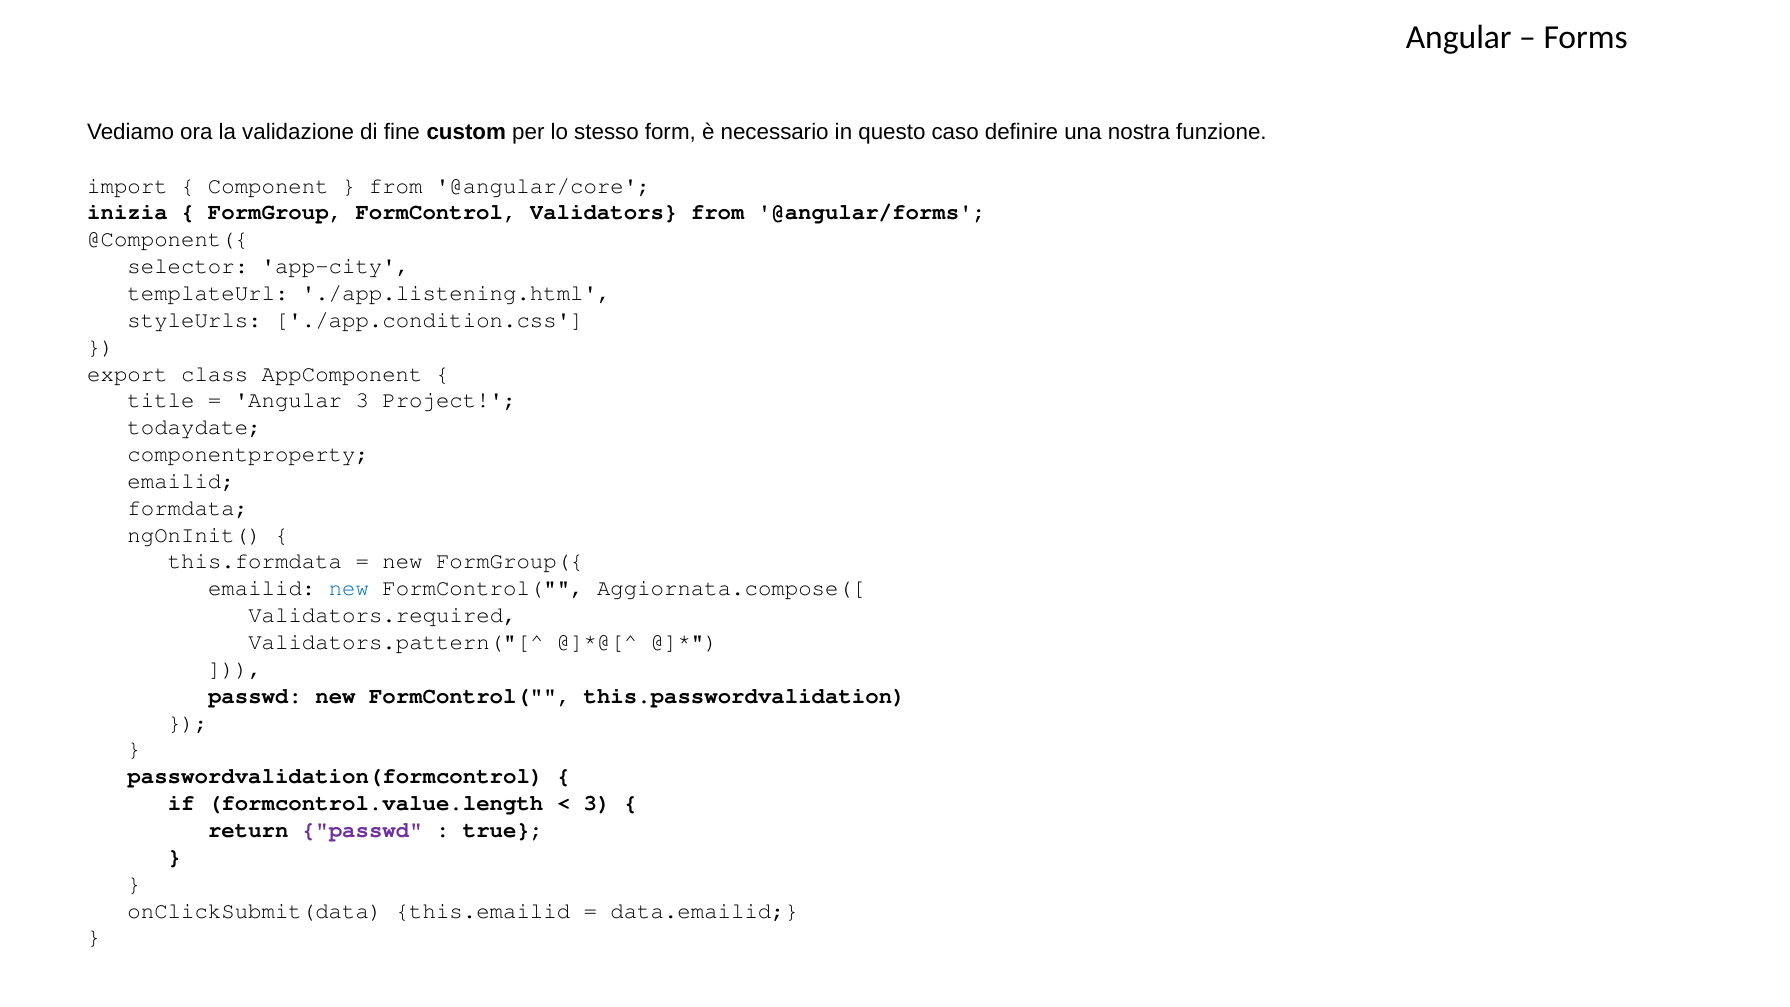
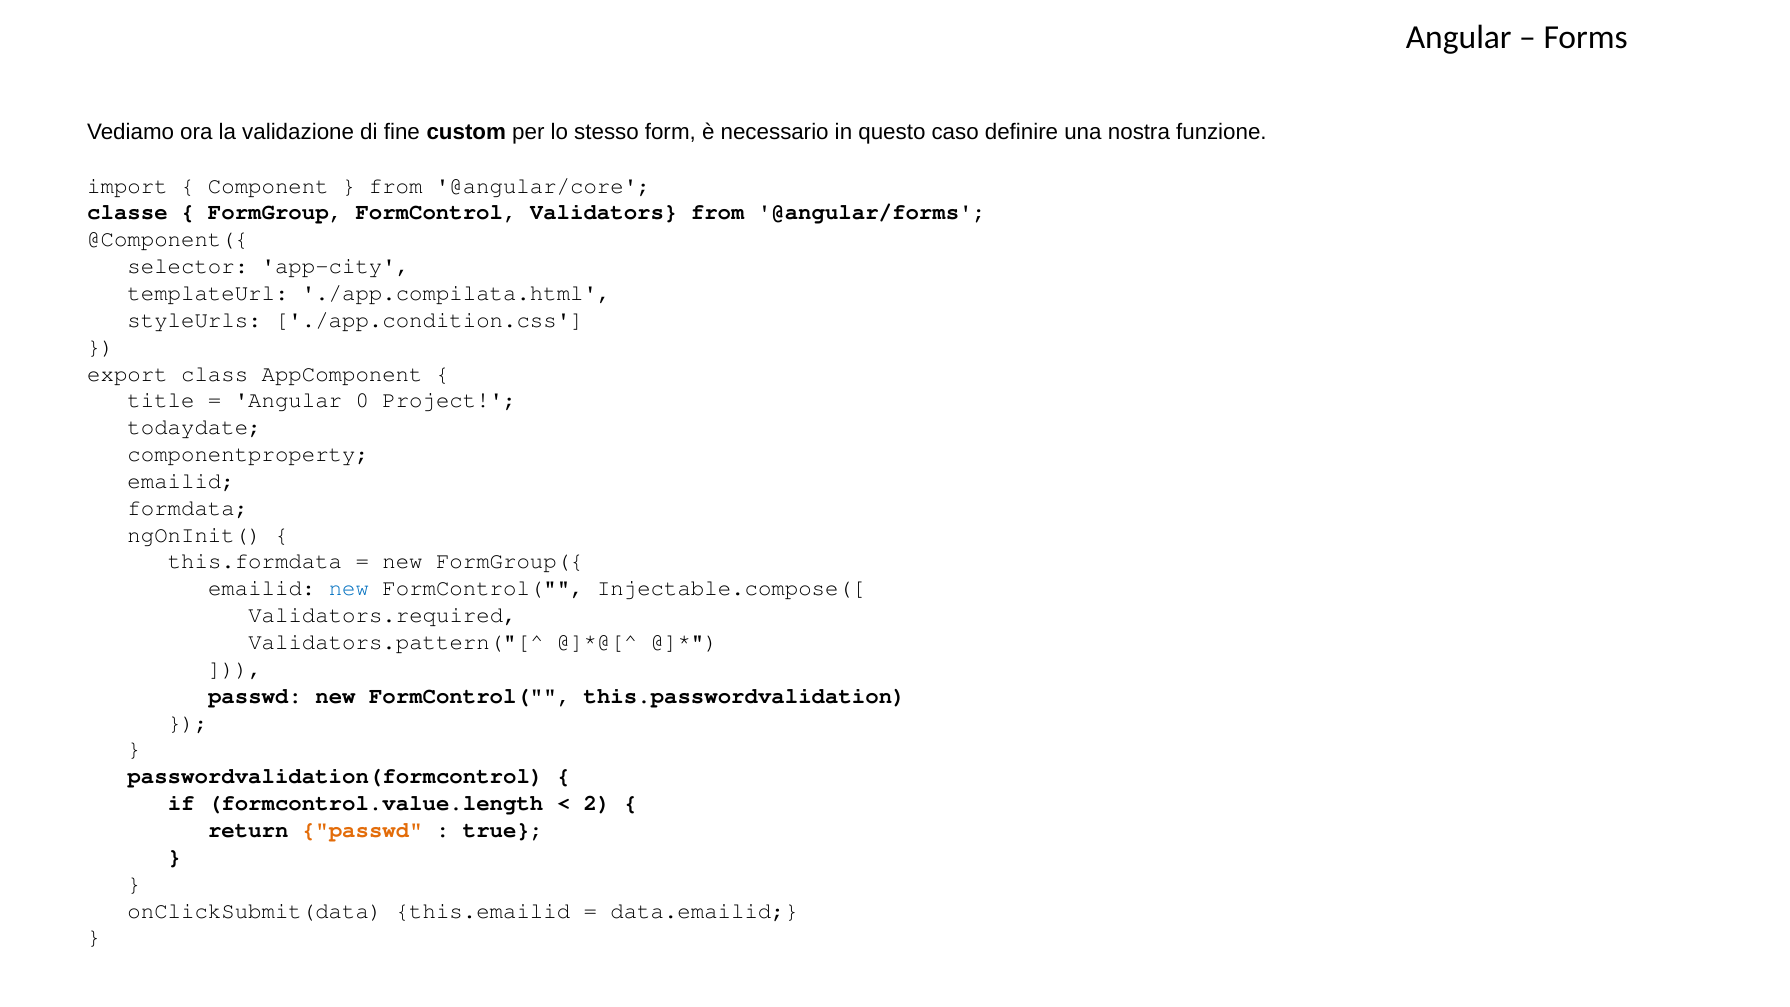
inizia: inizia -> classe
./app.listening.html: ./app.listening.html -> ./app.compilata.html
Angular 3: 3 -> 0
Aggiornata.compose([: Aggiornata.compose([ -> Injectable.compose([
3 at (597, 803): 3 -> 2
passwd at (362, 830) colour: purple -> orange
